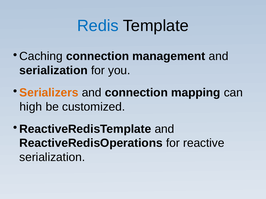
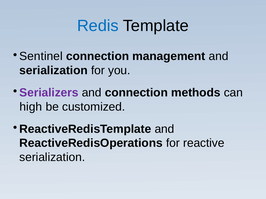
Caching: Caching -> Sentinel
Serializers colour: orange -> purple
mapping: mapping -> methods
